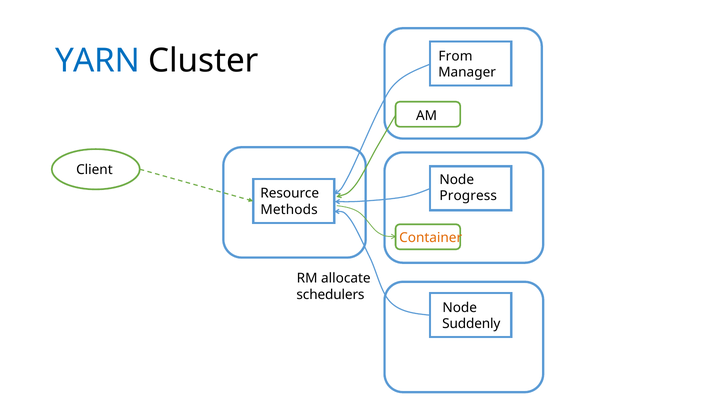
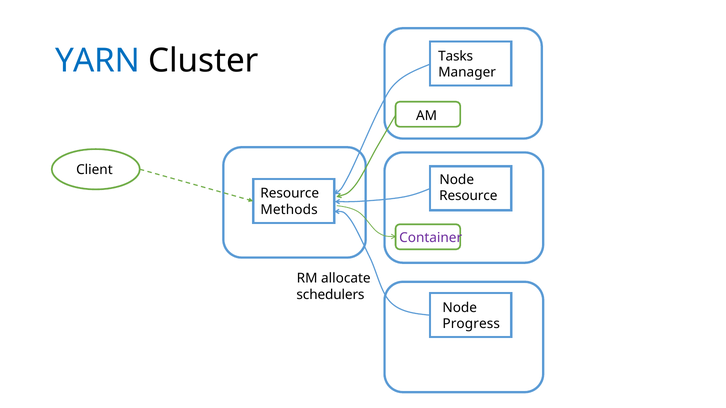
From: From -> Tasks
Progress at (468, 196): Progress -> Resource
Container colour: orange -> purple
Suddenly: Suddenly -> Progress
